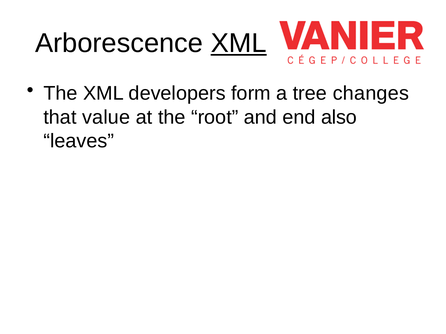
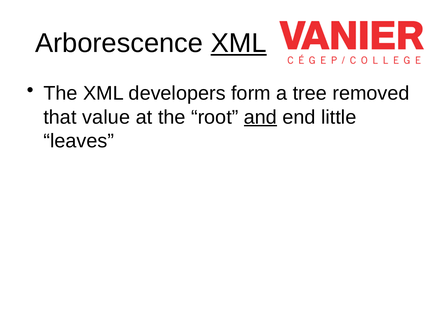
changes: changes -> removed
and underline: none -> present
also: also -> little
